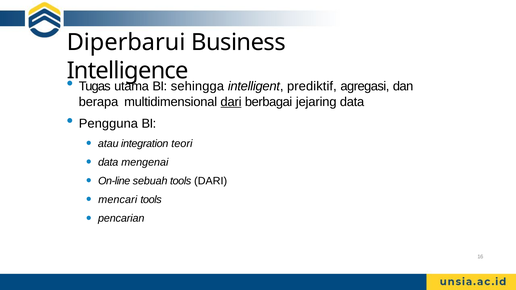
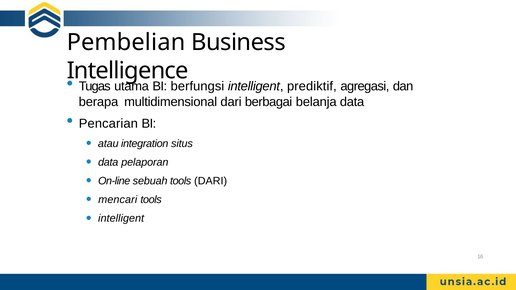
Diperbarui: Diperbarui -> Pembelian
sehingga: sehingga -> berfungsi
dari at (231, 102) underline: present -> none
jejaring: jejaring -> belanja
Pengguna: Pengguna -> Pencarian
teori: teori -> situs
mengenai: mengenai -> pelaporan
pencarian at (121, 219): pencarian -> intelligent
